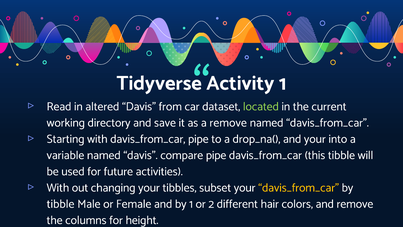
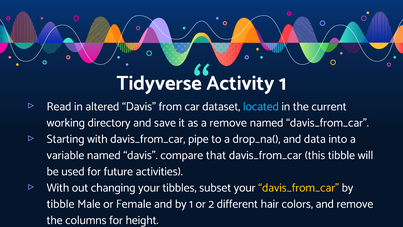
located colour: light green -> light blue
and your: your -> data
compare pipe: pipe -> that
